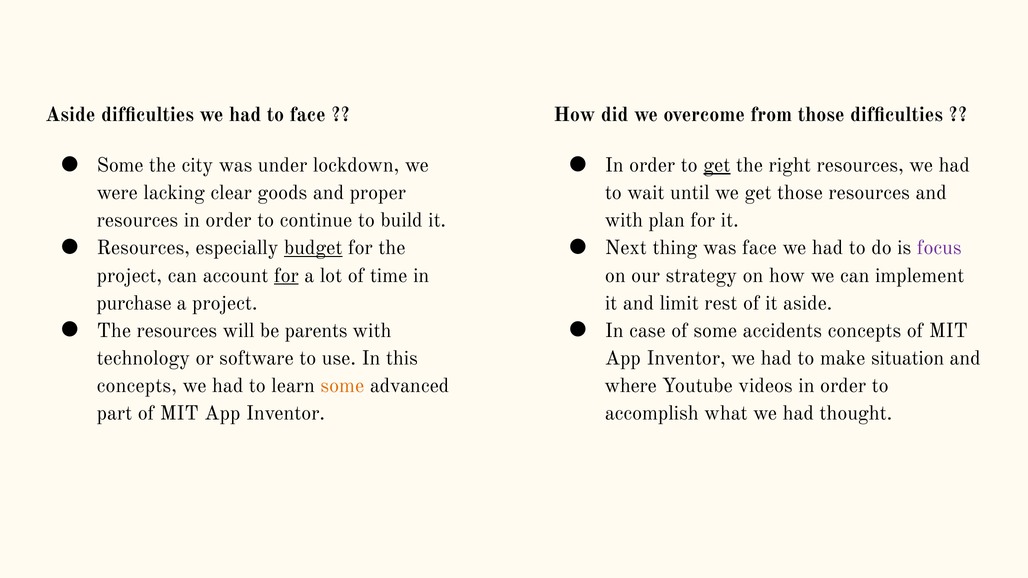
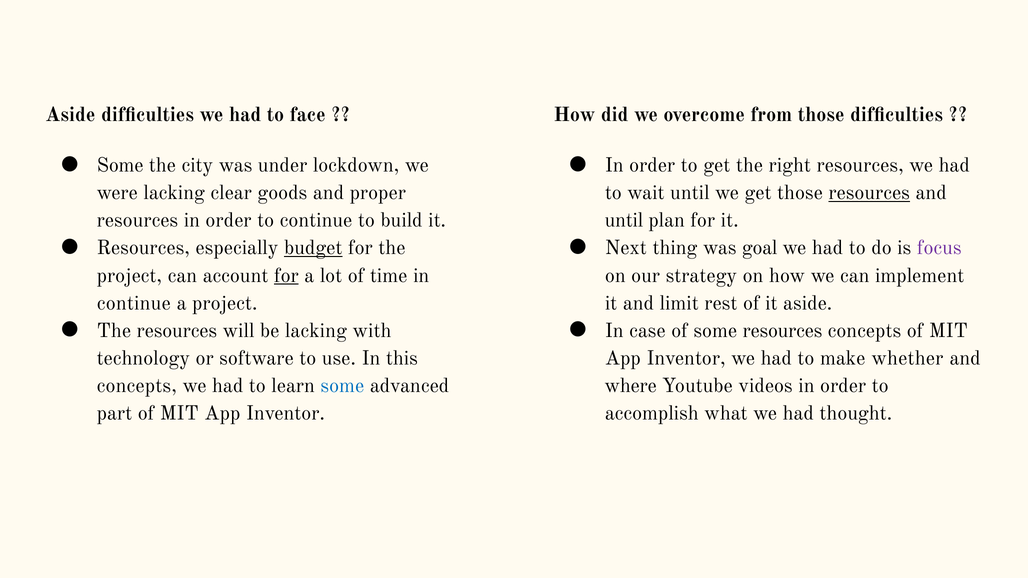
get at (717, 165) underline: present -> none
resources at (869, 193) underline: none -> present
with at (624, 220): with -> until
was face: face -> goal
purchase at (134, 303): purchase -> continue
be parents: parents -> lacking
some accidents: accidents -> resources
situation: situation -> whether
some at (342, 386) colour: orange -> blue
